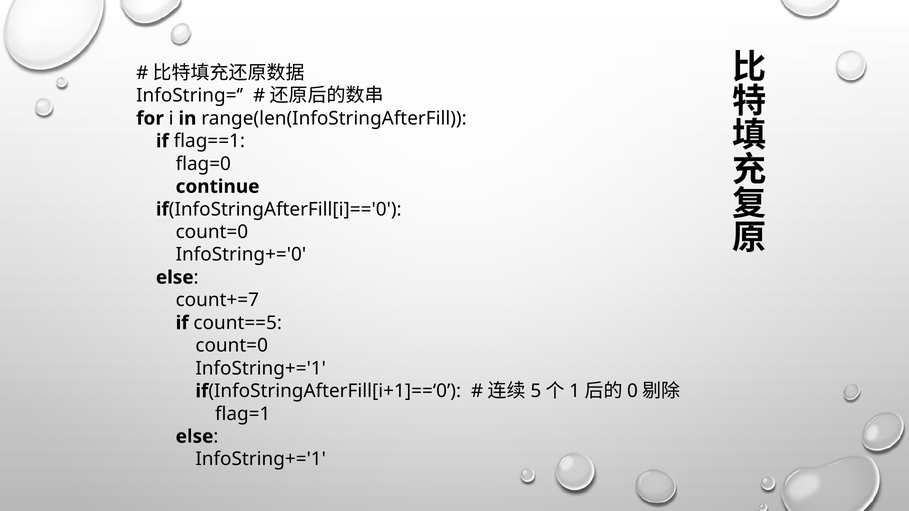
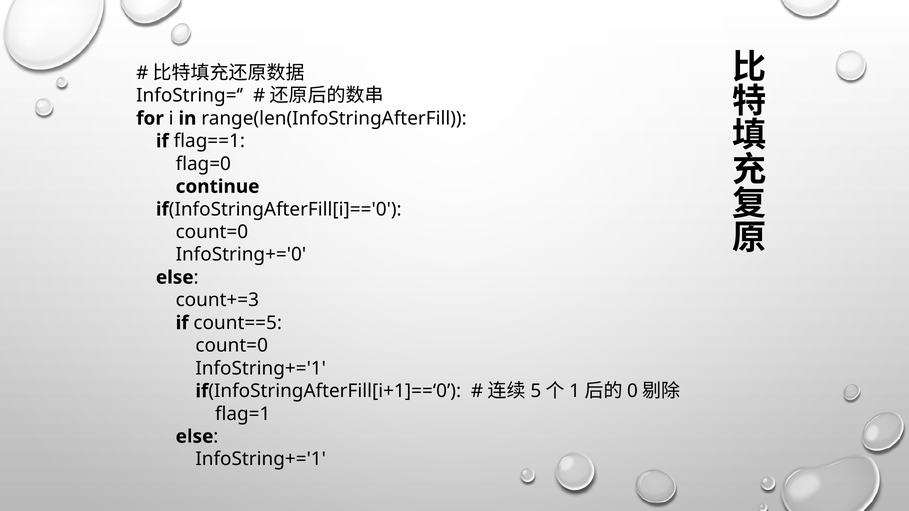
count+=7: count+=7 -> count+=3
